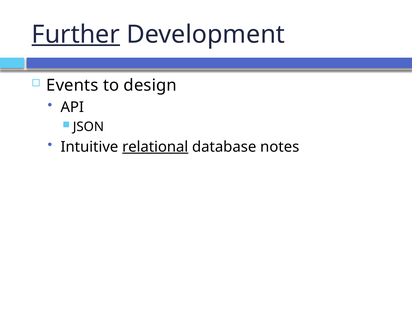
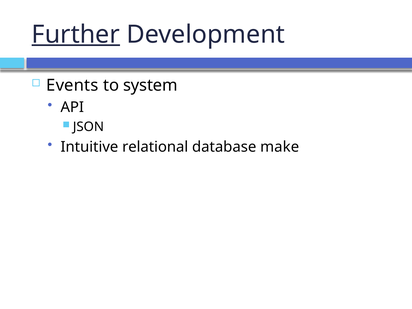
design: design -> system
relational underline: present -> none
notes: notes -> make
